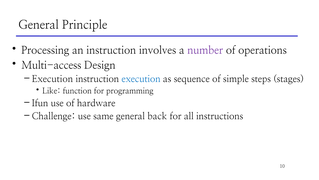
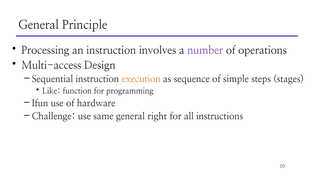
Execution at (52, 79): Execution -> Sequential
execution at (141, 79) colour: blue -> orange
back: back -> right
